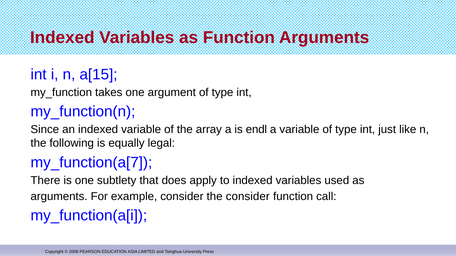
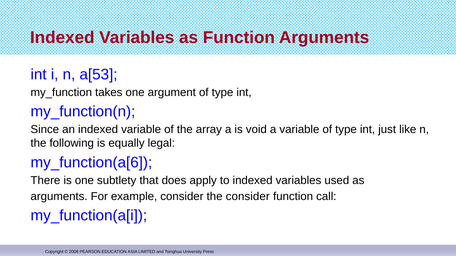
a[15: a[15 -> a[53
endl: endl -> void
my_function(a[7: my_function(a[7 -> my_function(a[6
